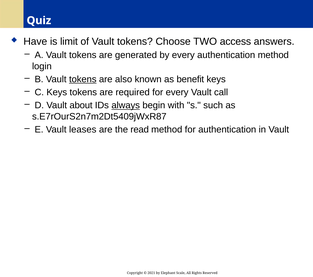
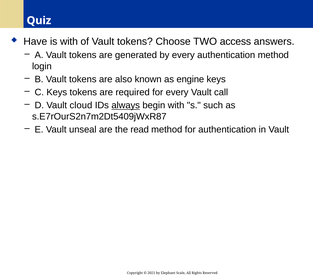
is limit: limit -> with
tokens at (83, 79) underline: present -> none
benefit: benefit -> engine
about: about -> cloud
leases: leases -> unseal
